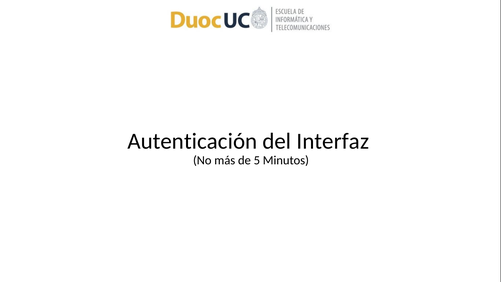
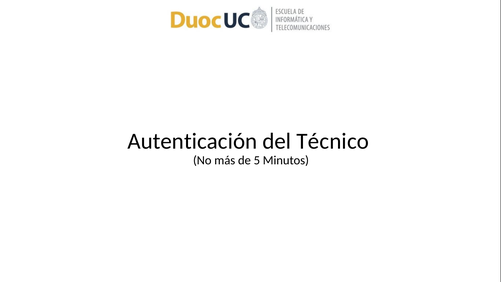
Interfaz: Interfaz -> Técnico
